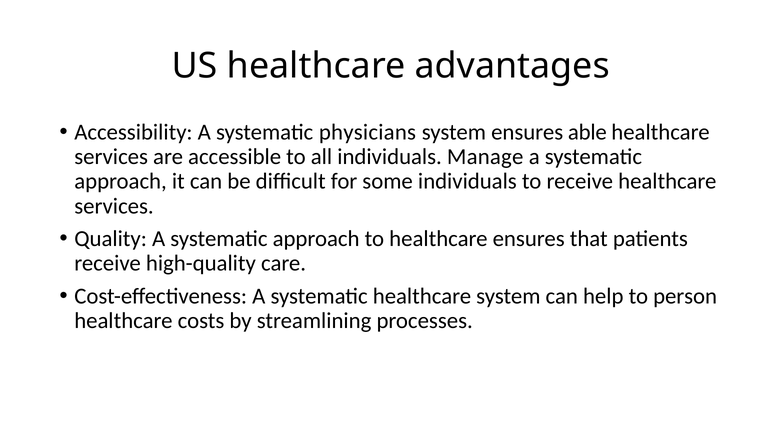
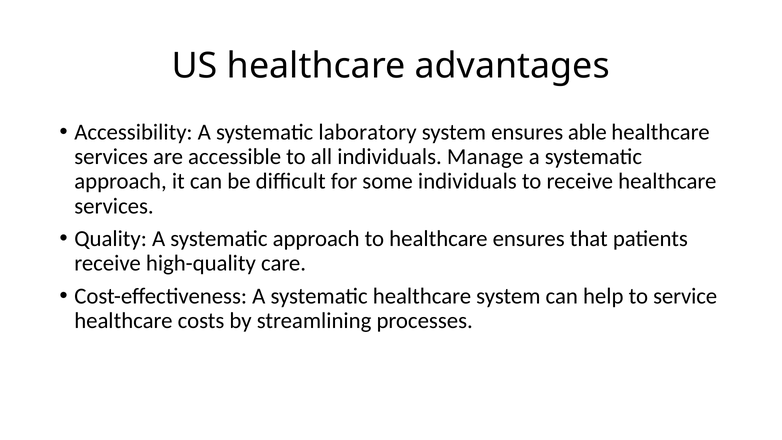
physicians: physicians -> laboratory
person: person -> service
